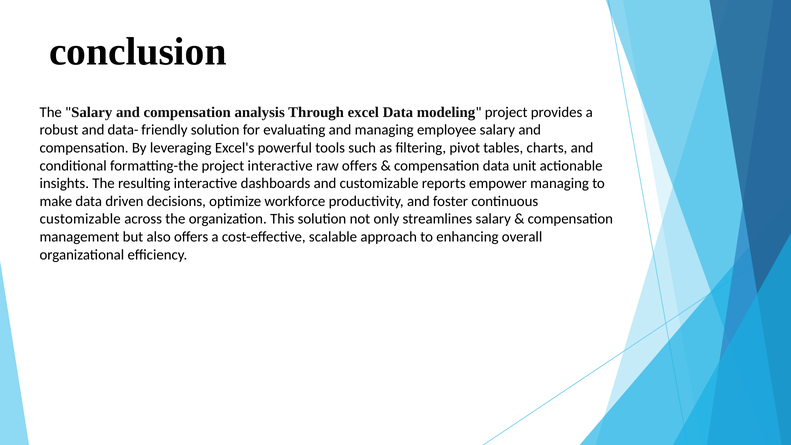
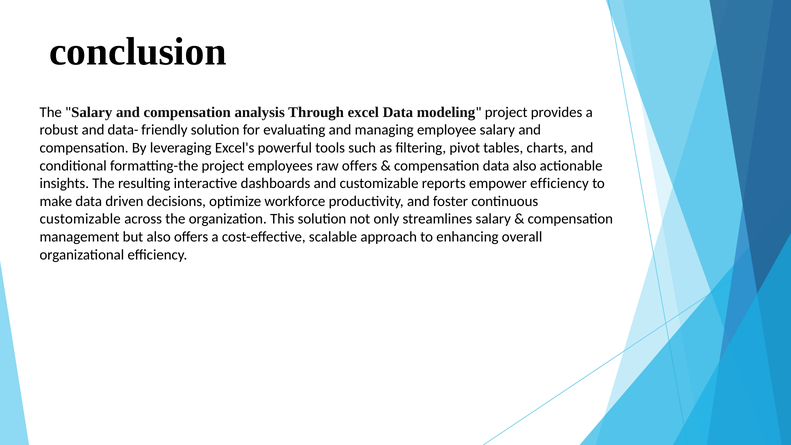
project interactive: interactive -> employees
data unit: unit -> also
empower managing: managing -> efficiency
